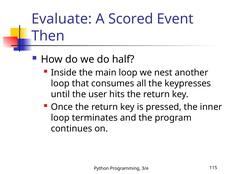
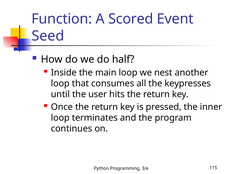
Evaluate: Evaluate -> Function
Then: Then -> Seed
